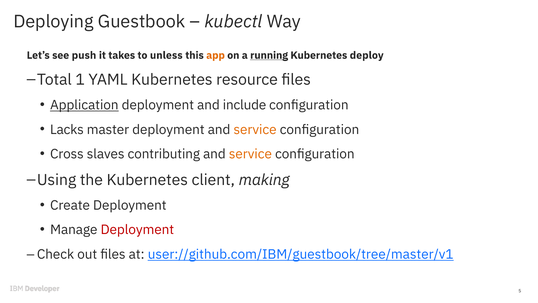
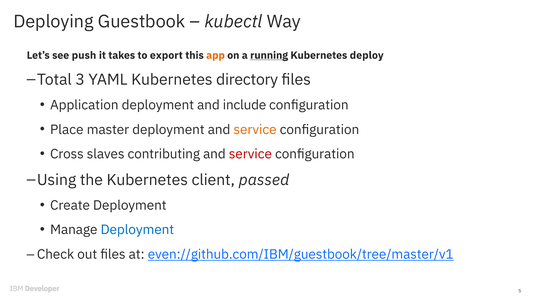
unless: unless -> export
1: 1 -> 3
resource: resource -> directory
Application underline: present -> none
Lacks: Lacks -> Place
service at (250, 154) colour: orange -> red
making: making -> passed
Deployment at (137, 230) colour: red -> blue
user://github.com/IBM/guestbook/tree/master/v1: user://github.com/IBM/guestbook/tree/master/v1 -> even://github.com/IBM/guestbook/tree/master/v1
